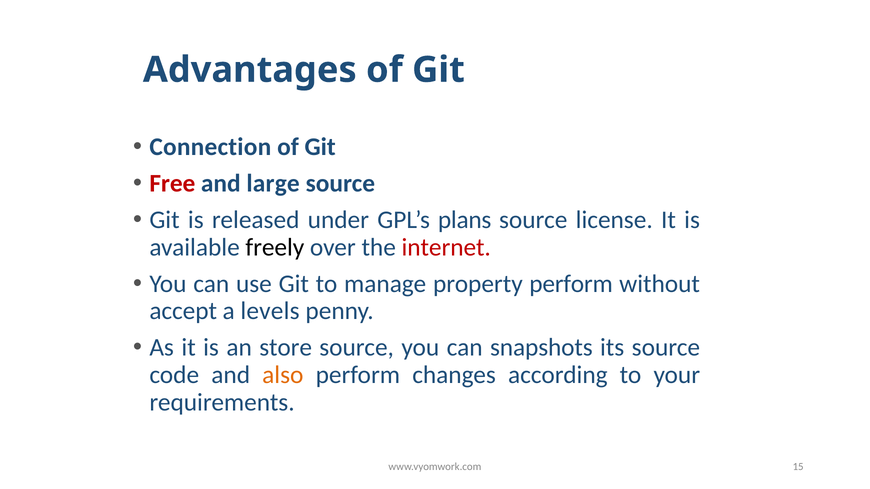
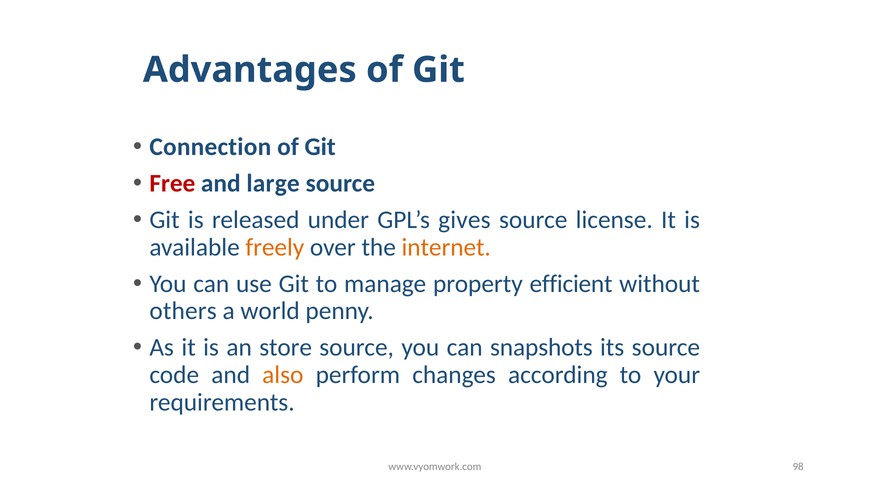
plans: plans -> gives
freely colour: black -> orange
internet colour: red -> orange
property perform: perform -> efficient
accept: accept -> others
levels: levels -> world
15: 15 -> 98
